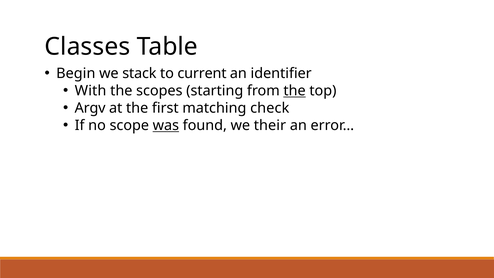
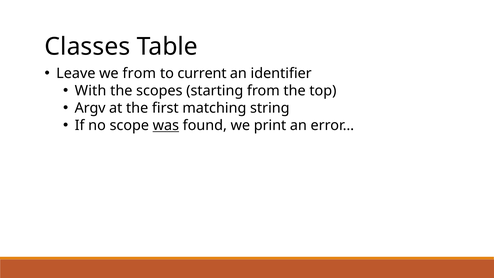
Begin: Begin -> Leave
we stack: stack -> from
the at (295, 91) underline: present -> none
check: check -> string
their: their -> print
